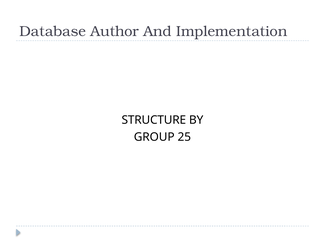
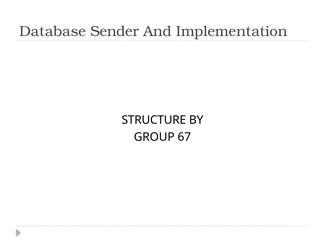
Author: Author -> Sender
25: 25 -> 67
